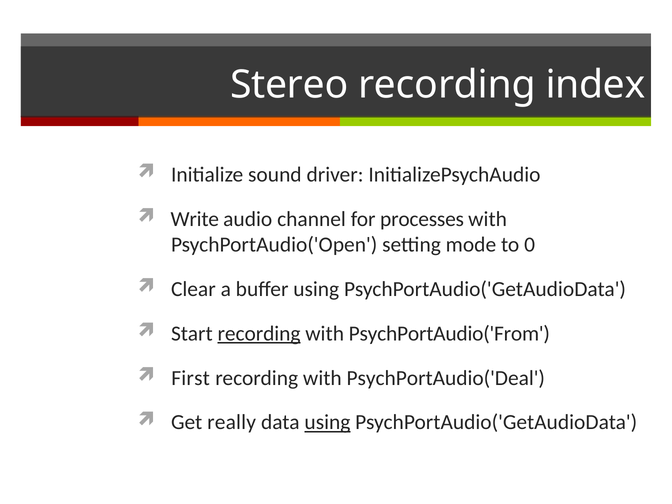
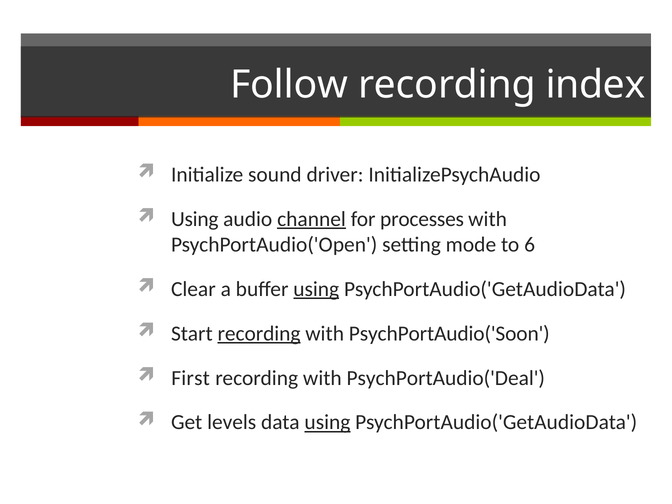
Stereo: Stereo -> Follow
Write at (195, 219): Write -> Using
channel underline: none -> present
0: 0 -> 6
using at (316, 289) underline: none -> present
PsychPortAudio('From: PsychPortAudio('From -> PsychPortAudio('Soon
really: really -> levels
